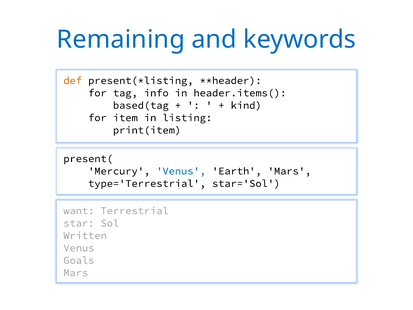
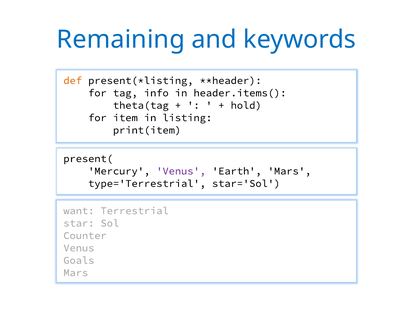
based(tag: based(tag -> theta(tag
kind: kind -> hold
Venus at (181, 171) colour: blue -> purple
Written: Written -> Counter
